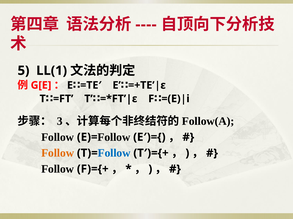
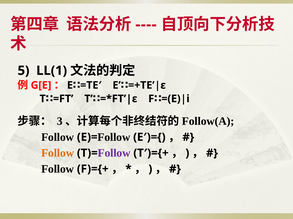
Follow at (114, 154) colour: blue -> purple
